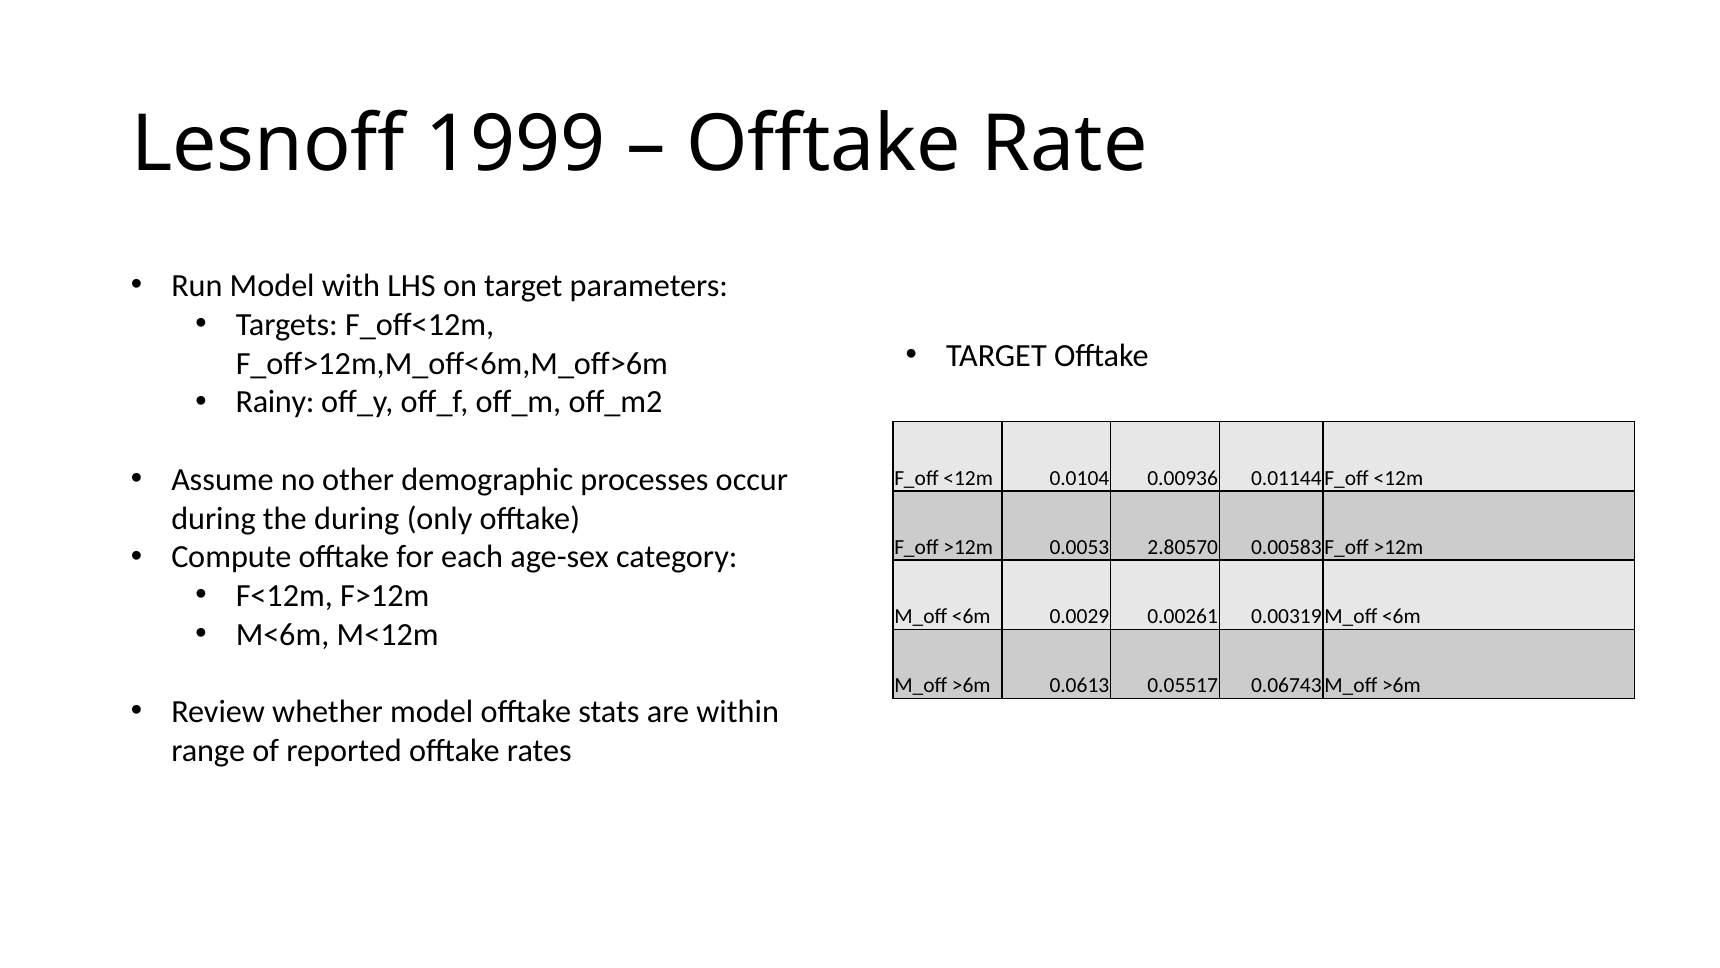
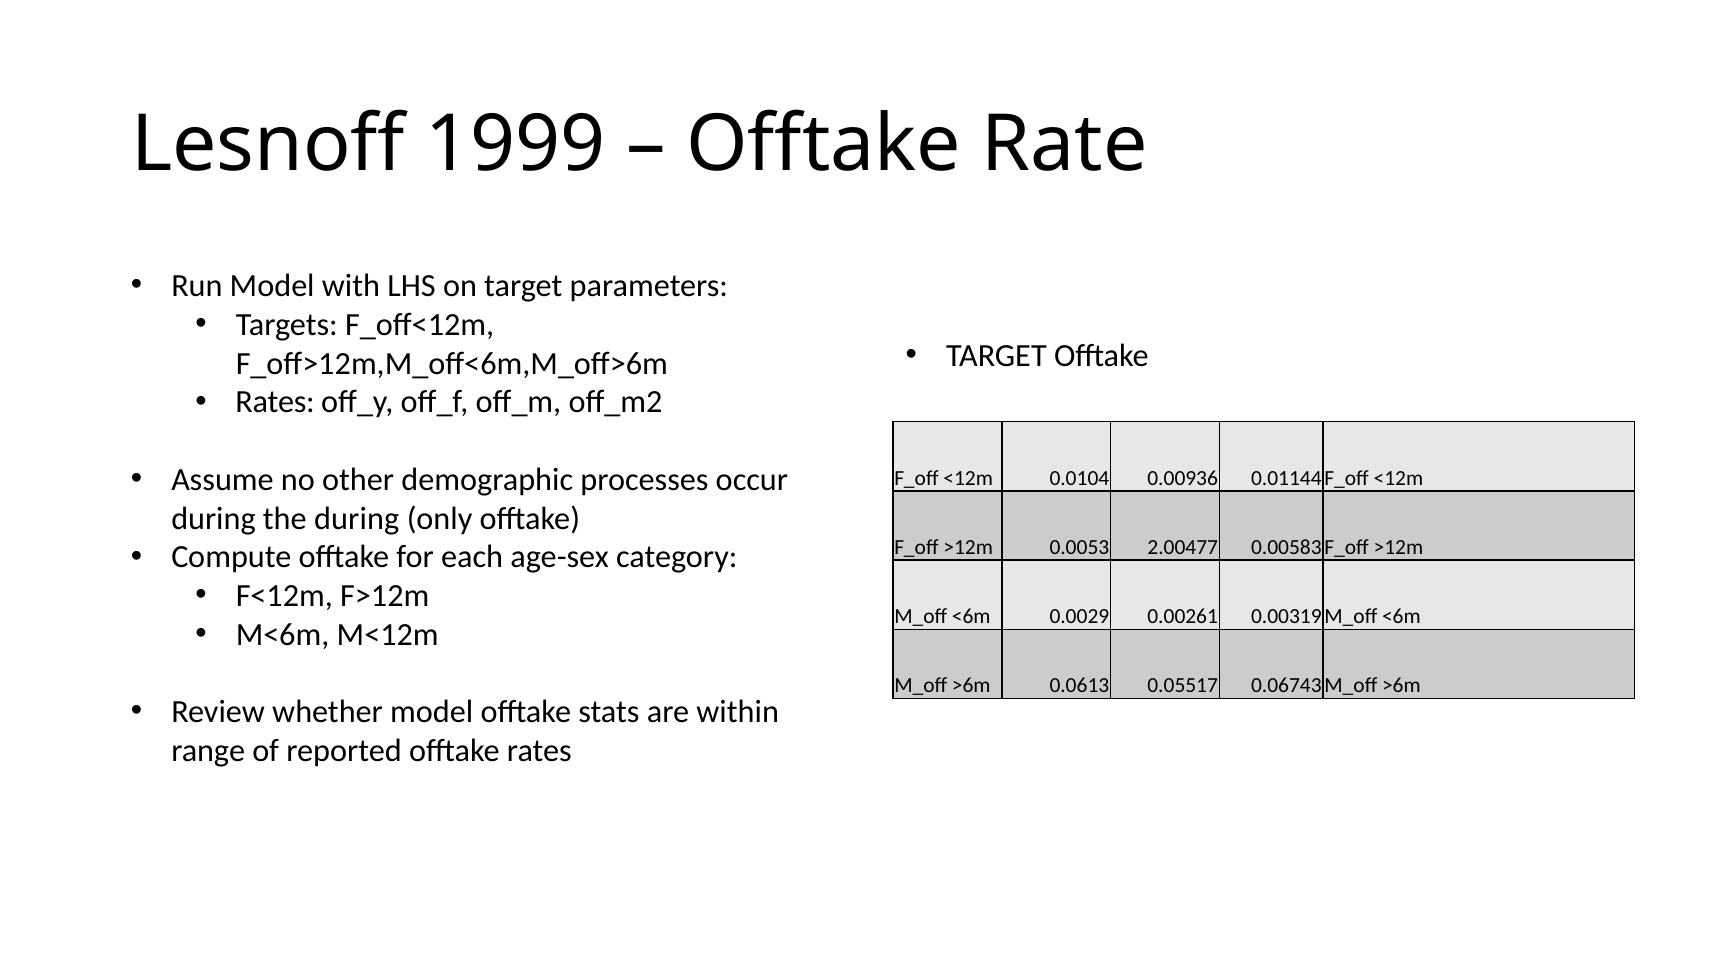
Rainy at (275, 402): Rainy -> Rates
2.80570: 2.80570 -> 2.00477
